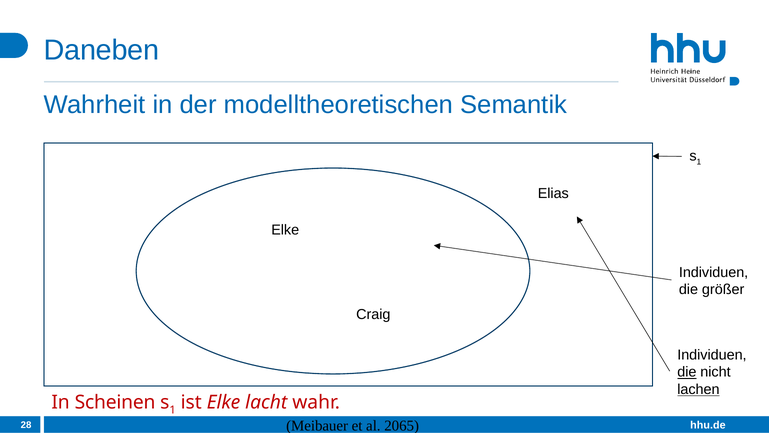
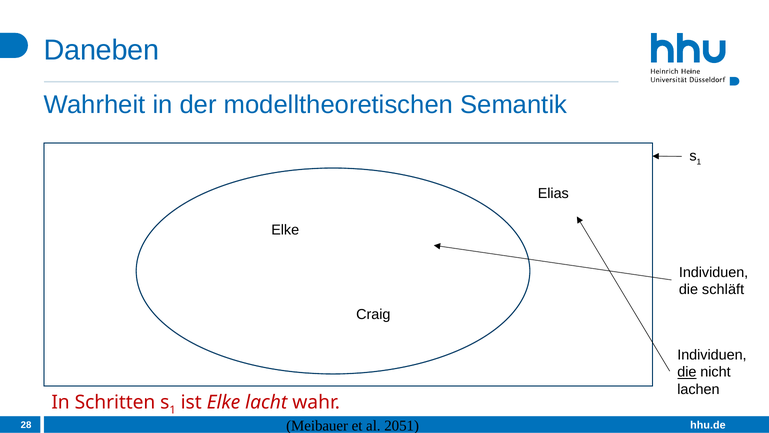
größer: größer -> schläft
lachen underline: present -> none
Scheinen: Scheinen -> Schritten
2065: 2065 -> 2051
